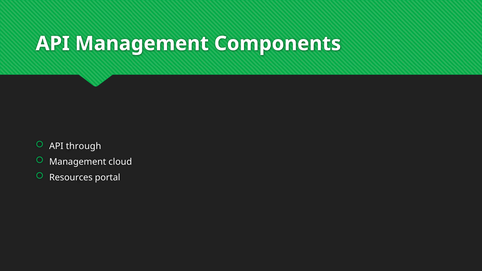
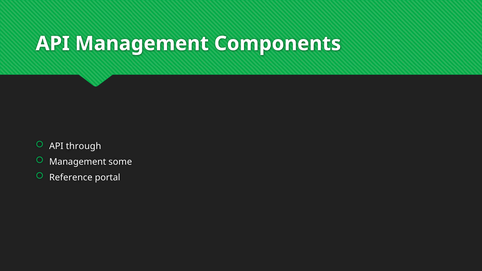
cloud: cloud -> some
Resources: Resources -> Reference
